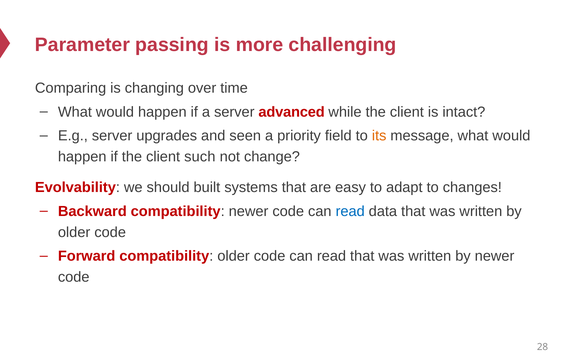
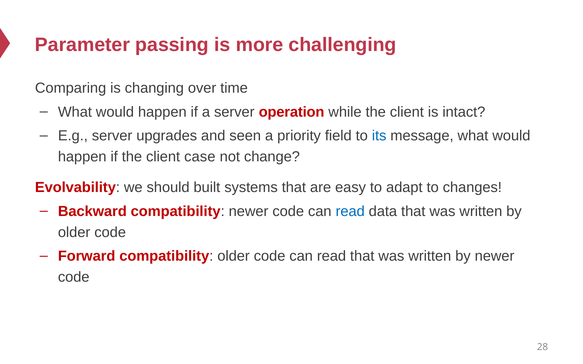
advanced: advanced -> operation
its colour: orange -> blue
such: such -> case
